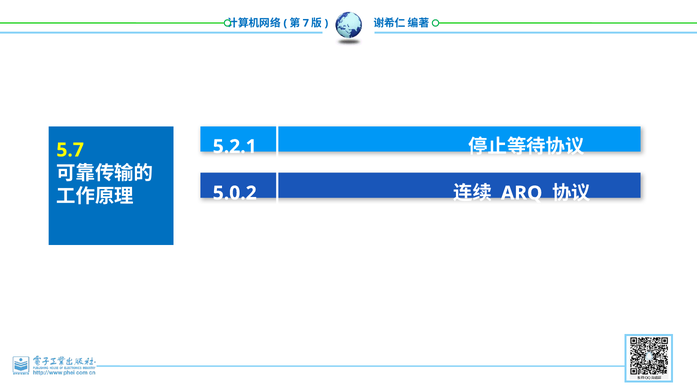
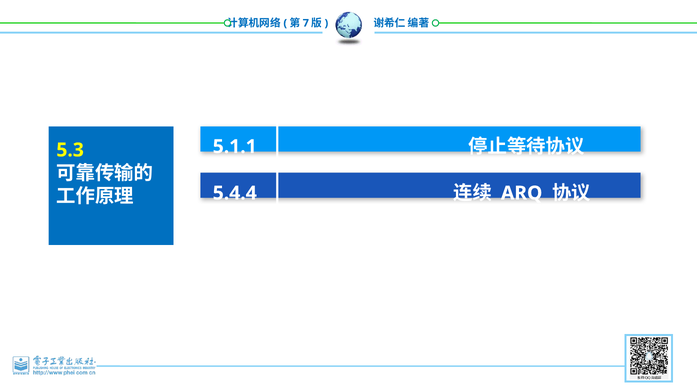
5.2.1: 5.2.1 -> 5.1.1
5.7: 5.7 -> 5.3
5.0.2: 5.0.2 -> 5.4.4
